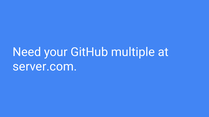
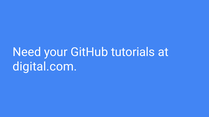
multiple: multiple -> tutorials
server.com: server.com -> digital.com
